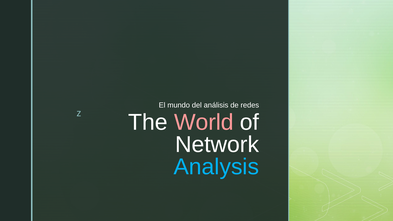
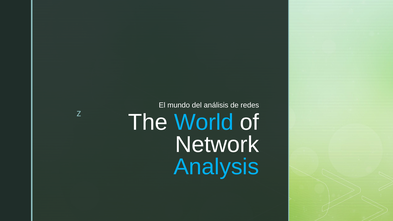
World colour: pink -> light blue
